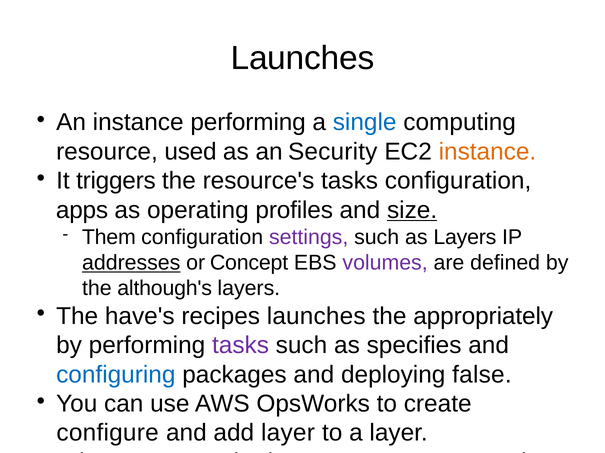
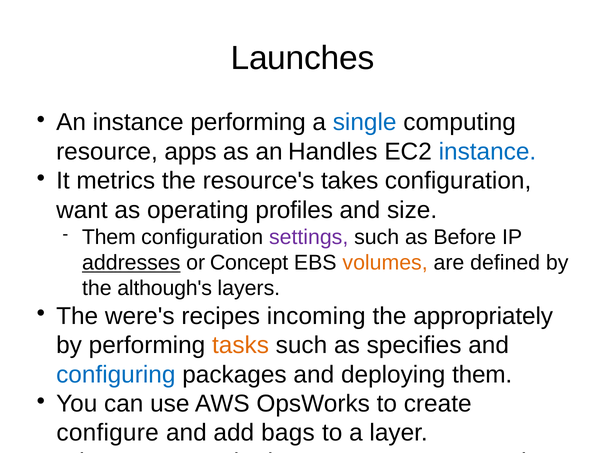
used: used -> apps
an Security: Security -> Handles
instance at (487, 152) colour: orange -> blue
It triggers: triggers -> metrics
resource's tasks: tasks -> takes
apps: apps -> want
size underline: present -> none
as Layers: Layers -> Before
volumes colour: purple -> orange
have's: have's -> were's
recipes launches: launches -> incoming
tasks at (241, 346) colour: purple -> orange
deploying false: false -> them
add layer: layer -> bags
